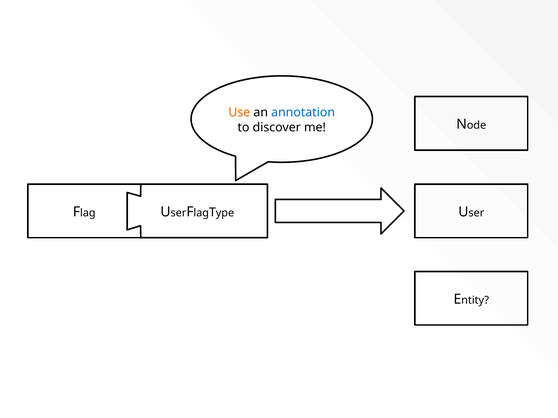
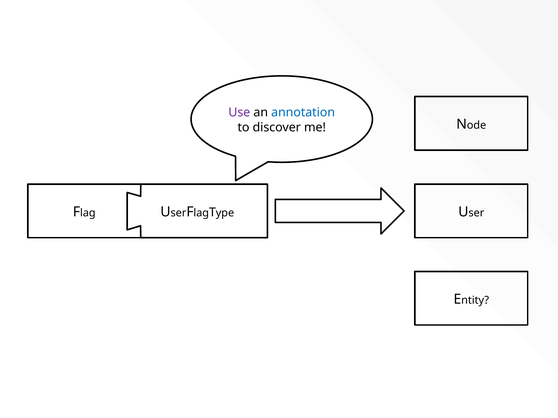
Use colour: orange -> purple
